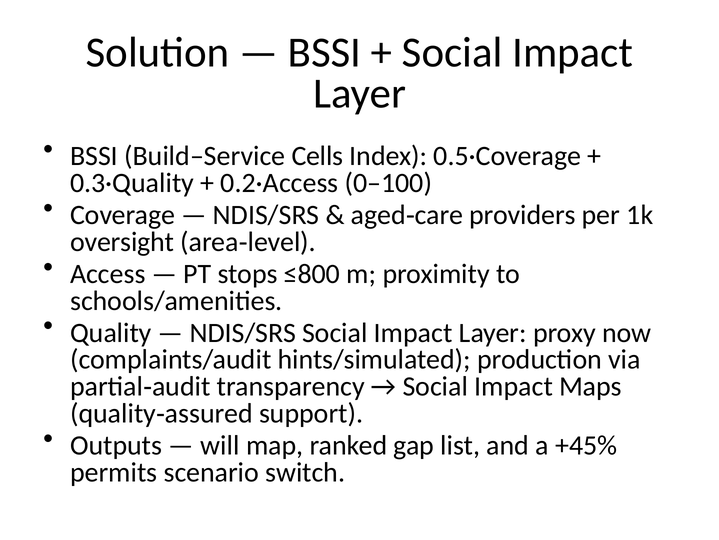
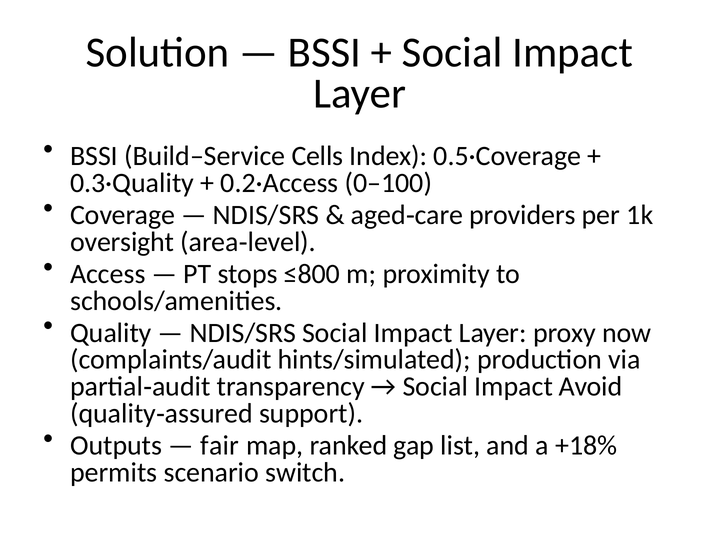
Maps: Maps -> Avoid
will: will -> fair
+45%: +45% -> +18%
